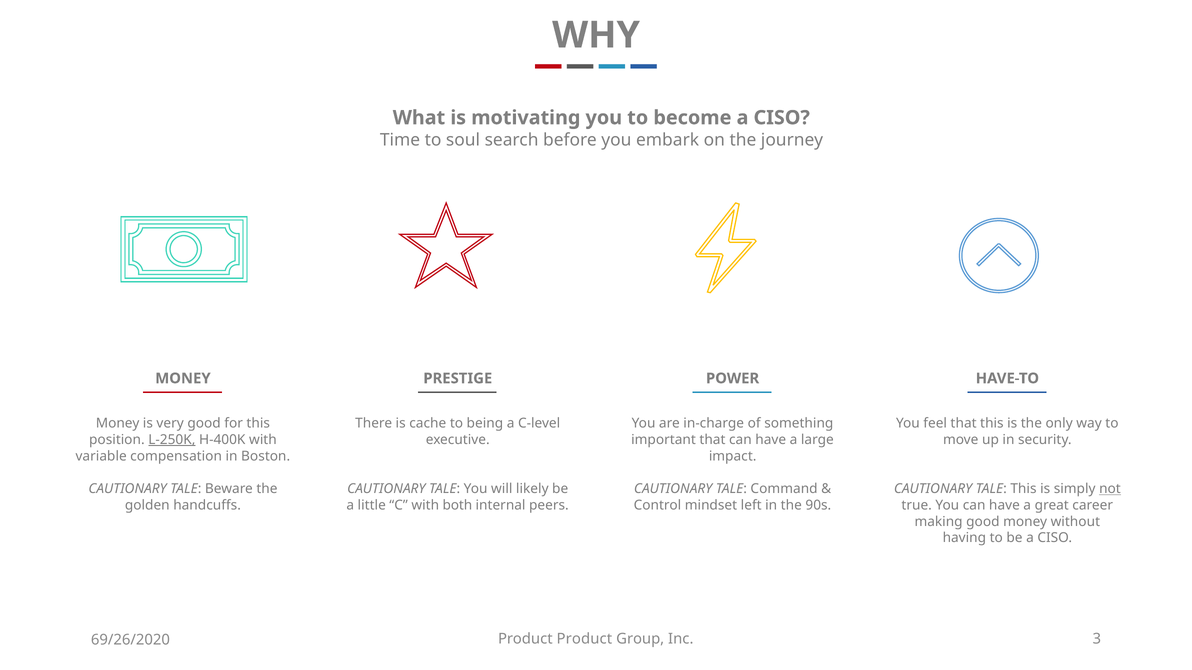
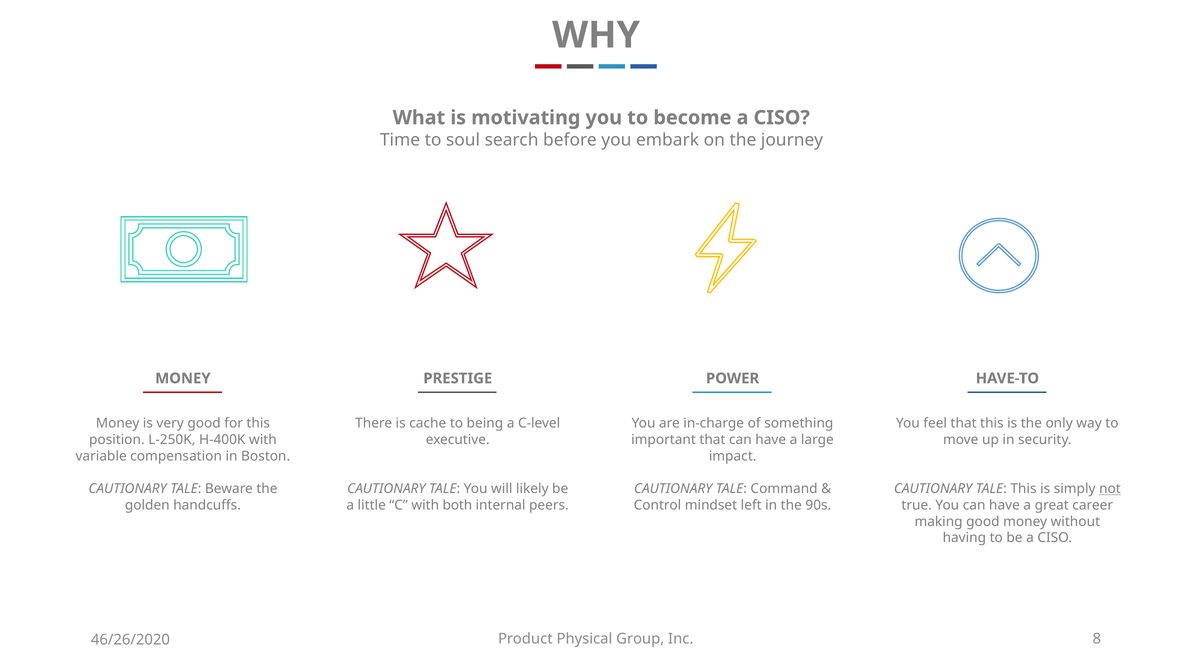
L-250K underline: present -> none
Product Product: Product -> Physical
3: 3 -> 8
69/26/2020: 69/26/2020 -> 46/26/2020
